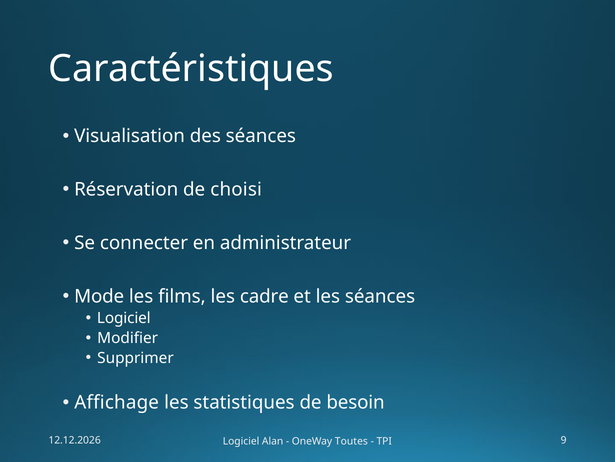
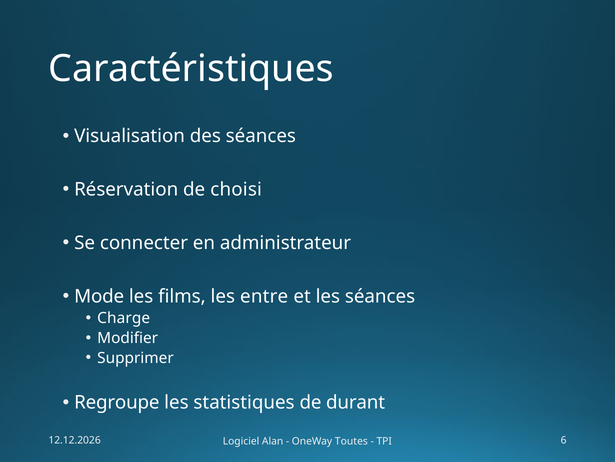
cadre: cadre -> entre
Logiciel at (124, 318): Logiciel -> Charge
Affichage: Affichage -> Regroupe
besoin: besoin -> durant
9: 9 -> 6
